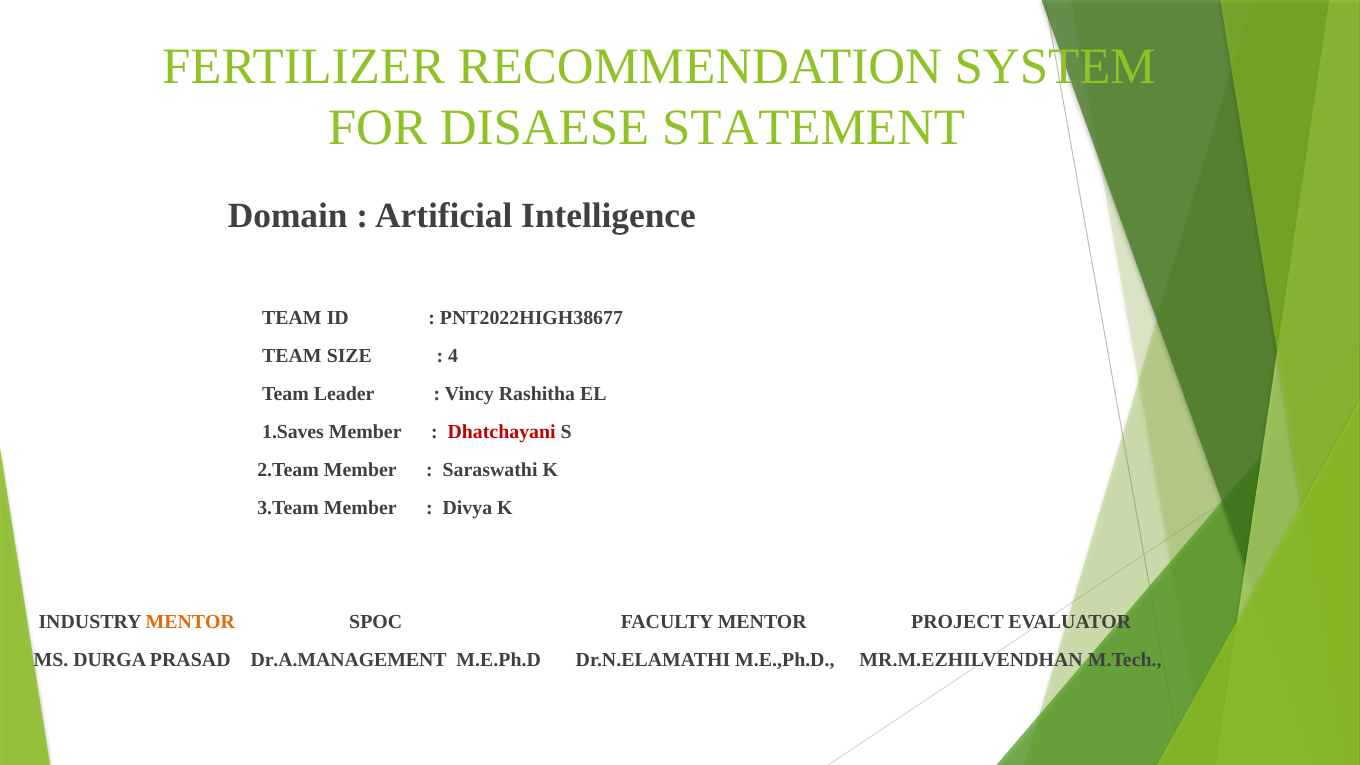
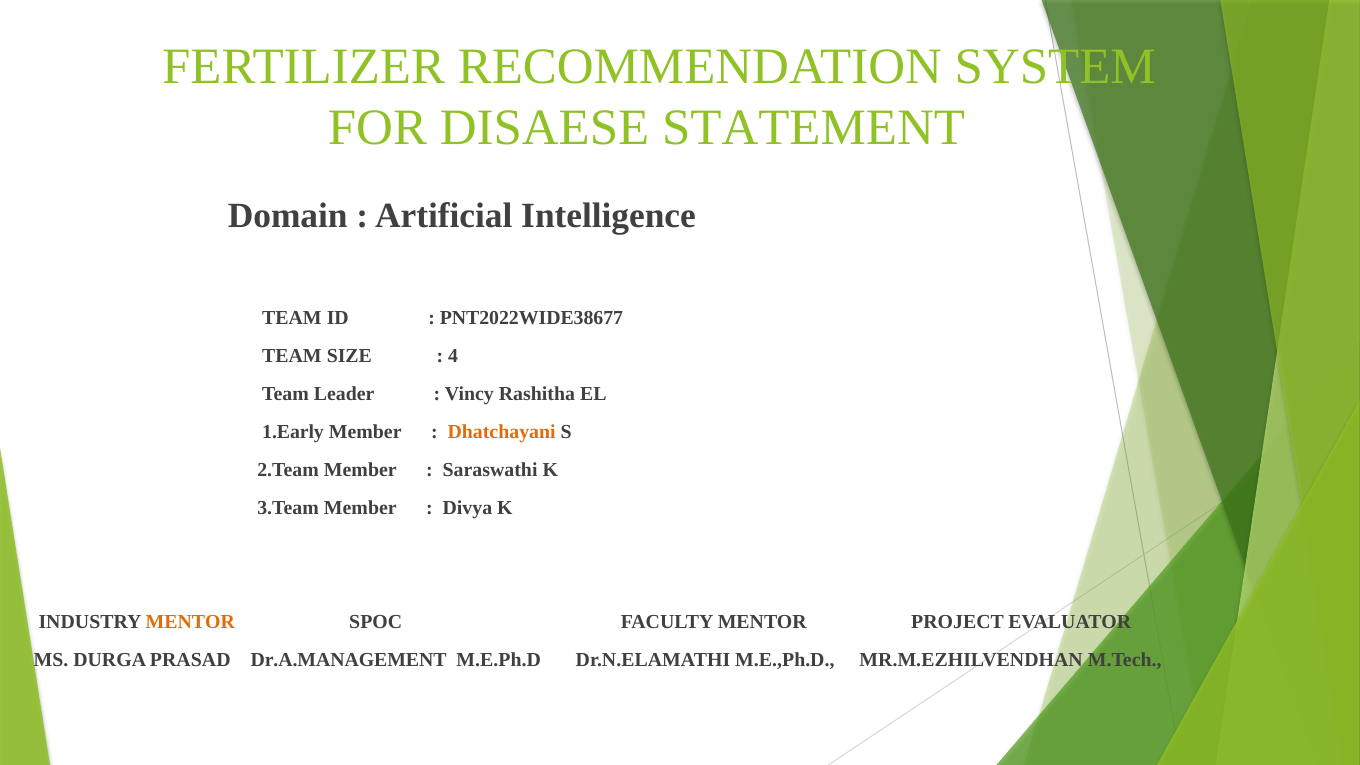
PNT2022HIGH38677: PNT2022HIGH38677 -> PNT2022WIDE38677
1.Saves: 1.Saves -> 1.Early
Dhatchayani colour: red -> orange
